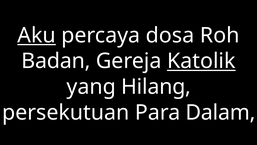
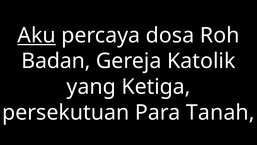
Katolik underline: present -> none
Hilang: Hilang -> Ketiga
Dalam: Dalam -> Tanah
